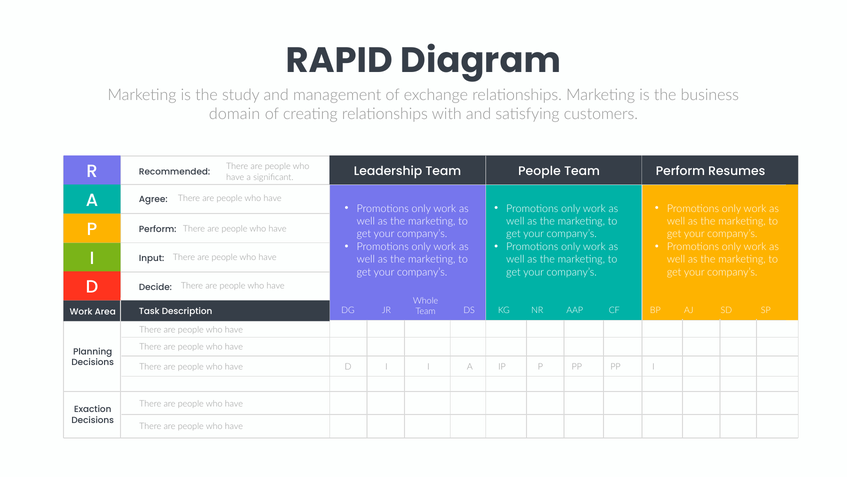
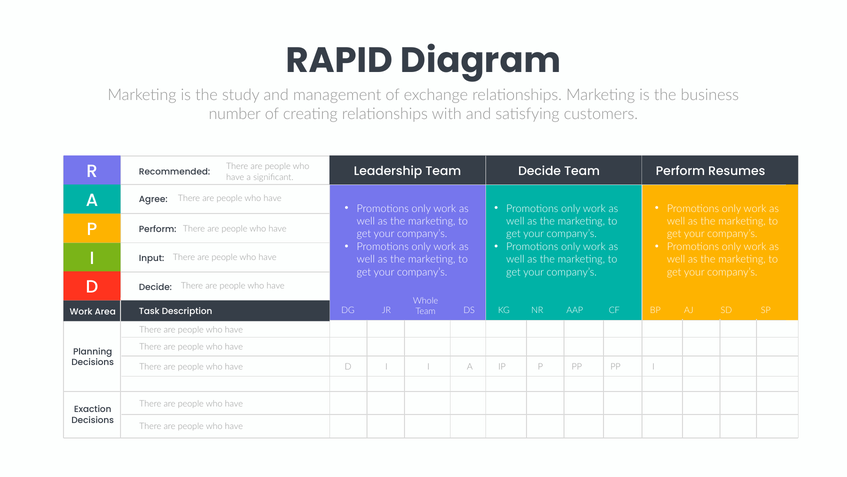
domain: domain -> number
Team People: People -> Decide
